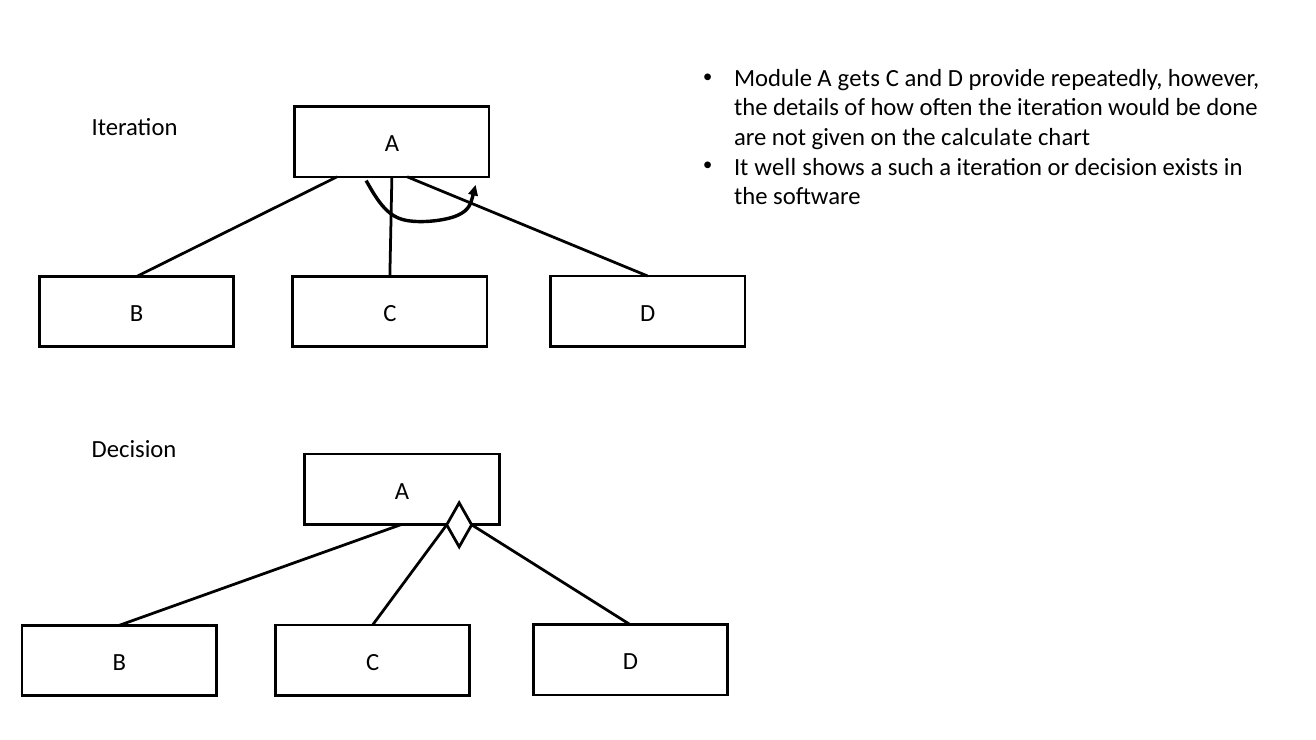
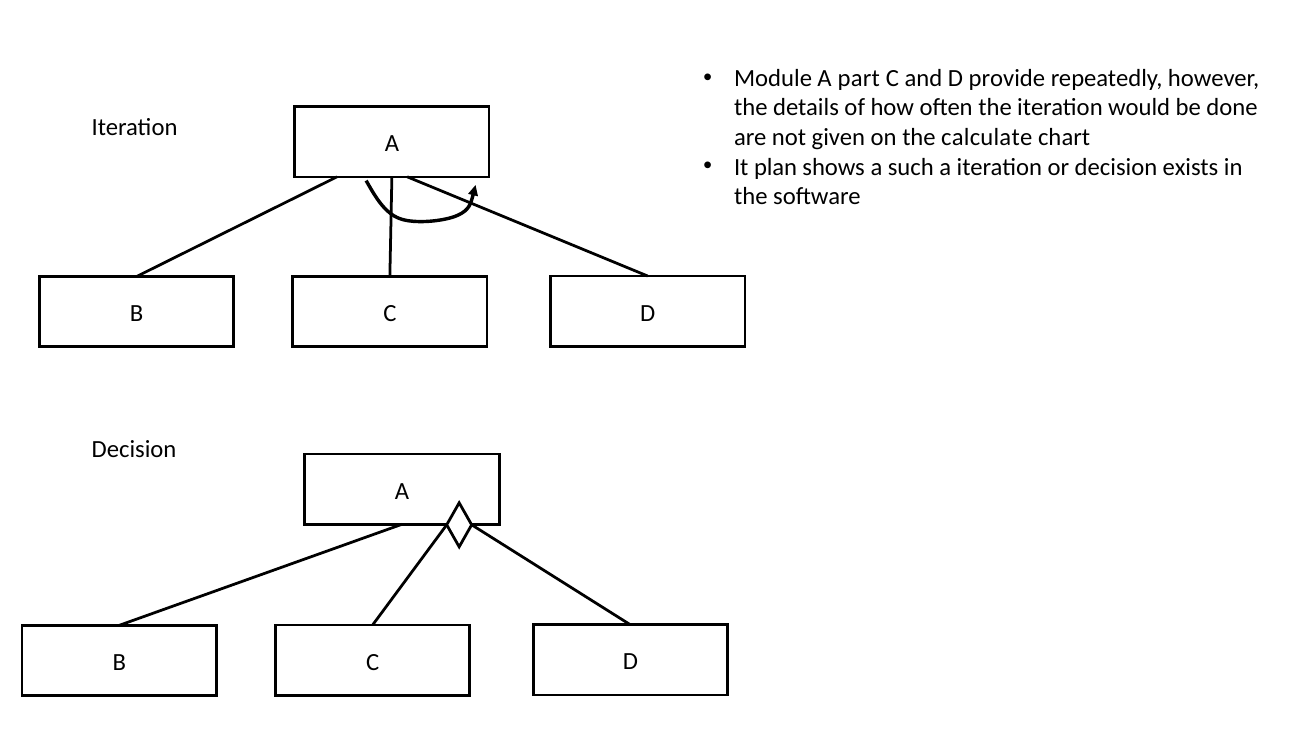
gets: gets -> part
well: well -> plan
